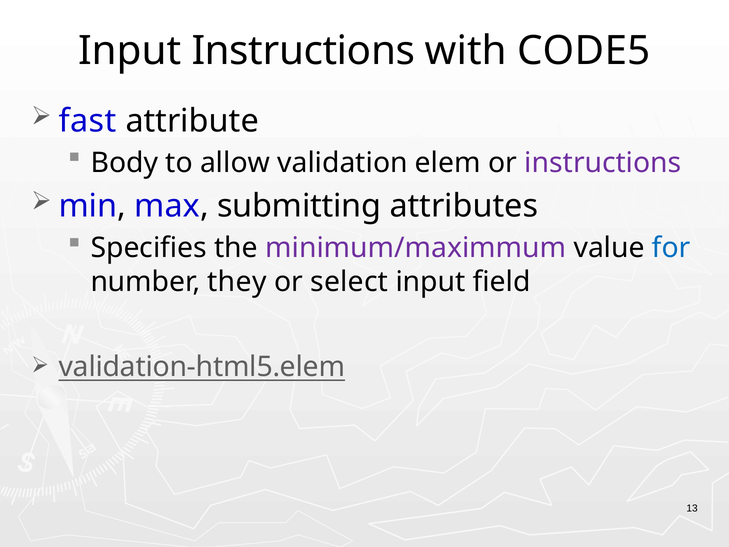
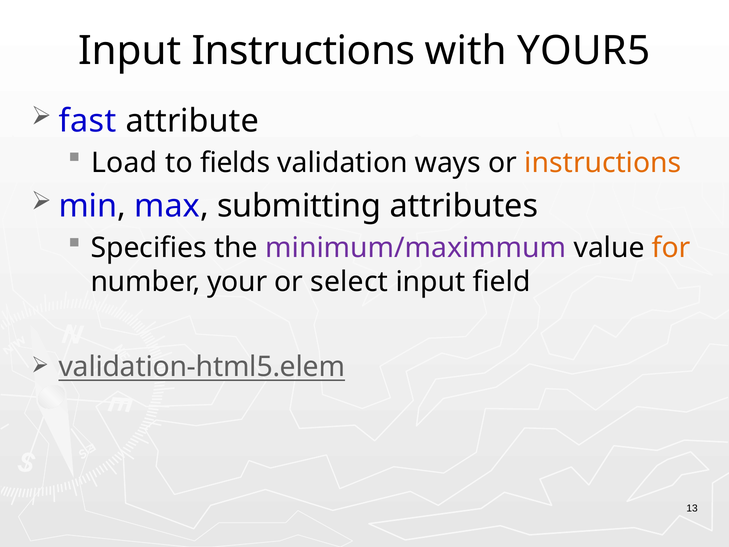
CODE5: CODE5 -> YOUR5
Body: Body -> Load
allow: allow -> fields
elem: elem -> ways
instructions at (603, 163) colour: purple -> orange
for colour: blue -> orange
they: they -> your
